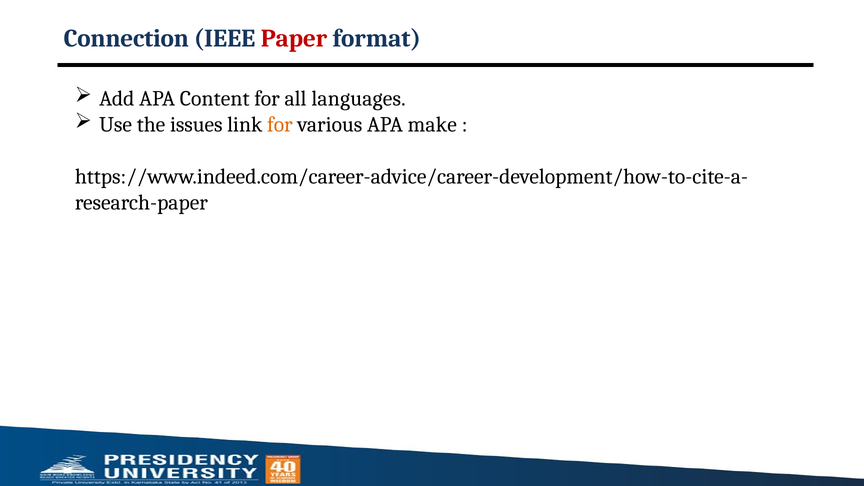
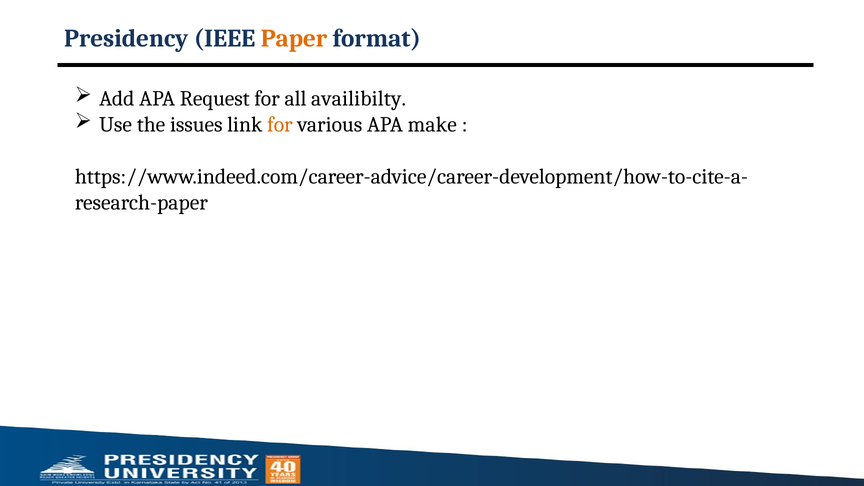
Connection: Connection -> Presidency
Paper colour: red -> orange
Content: Content -> Request
languages: languages -> availibilty
